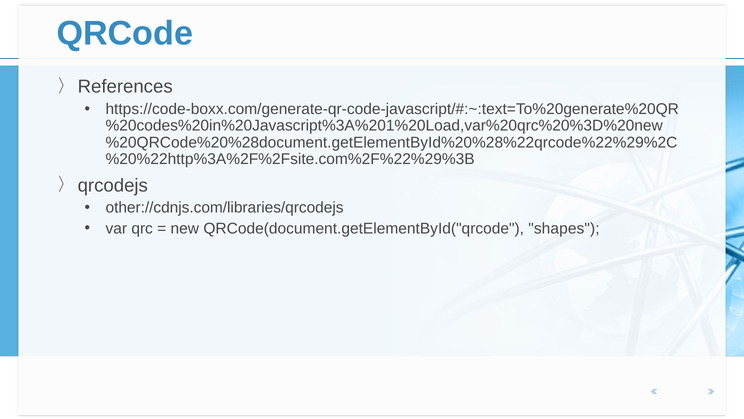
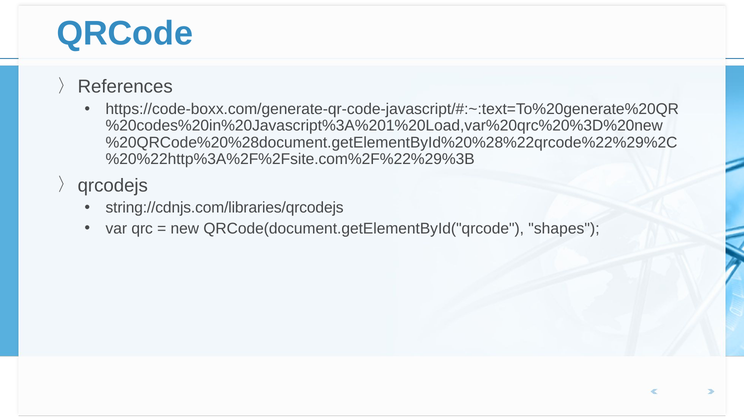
other://cdnjs.com/libraries/qrcodejs: other://cdnjs.com/libraries/qrcodejs -> string://cdnjs.com/libraries/qrcodejs
